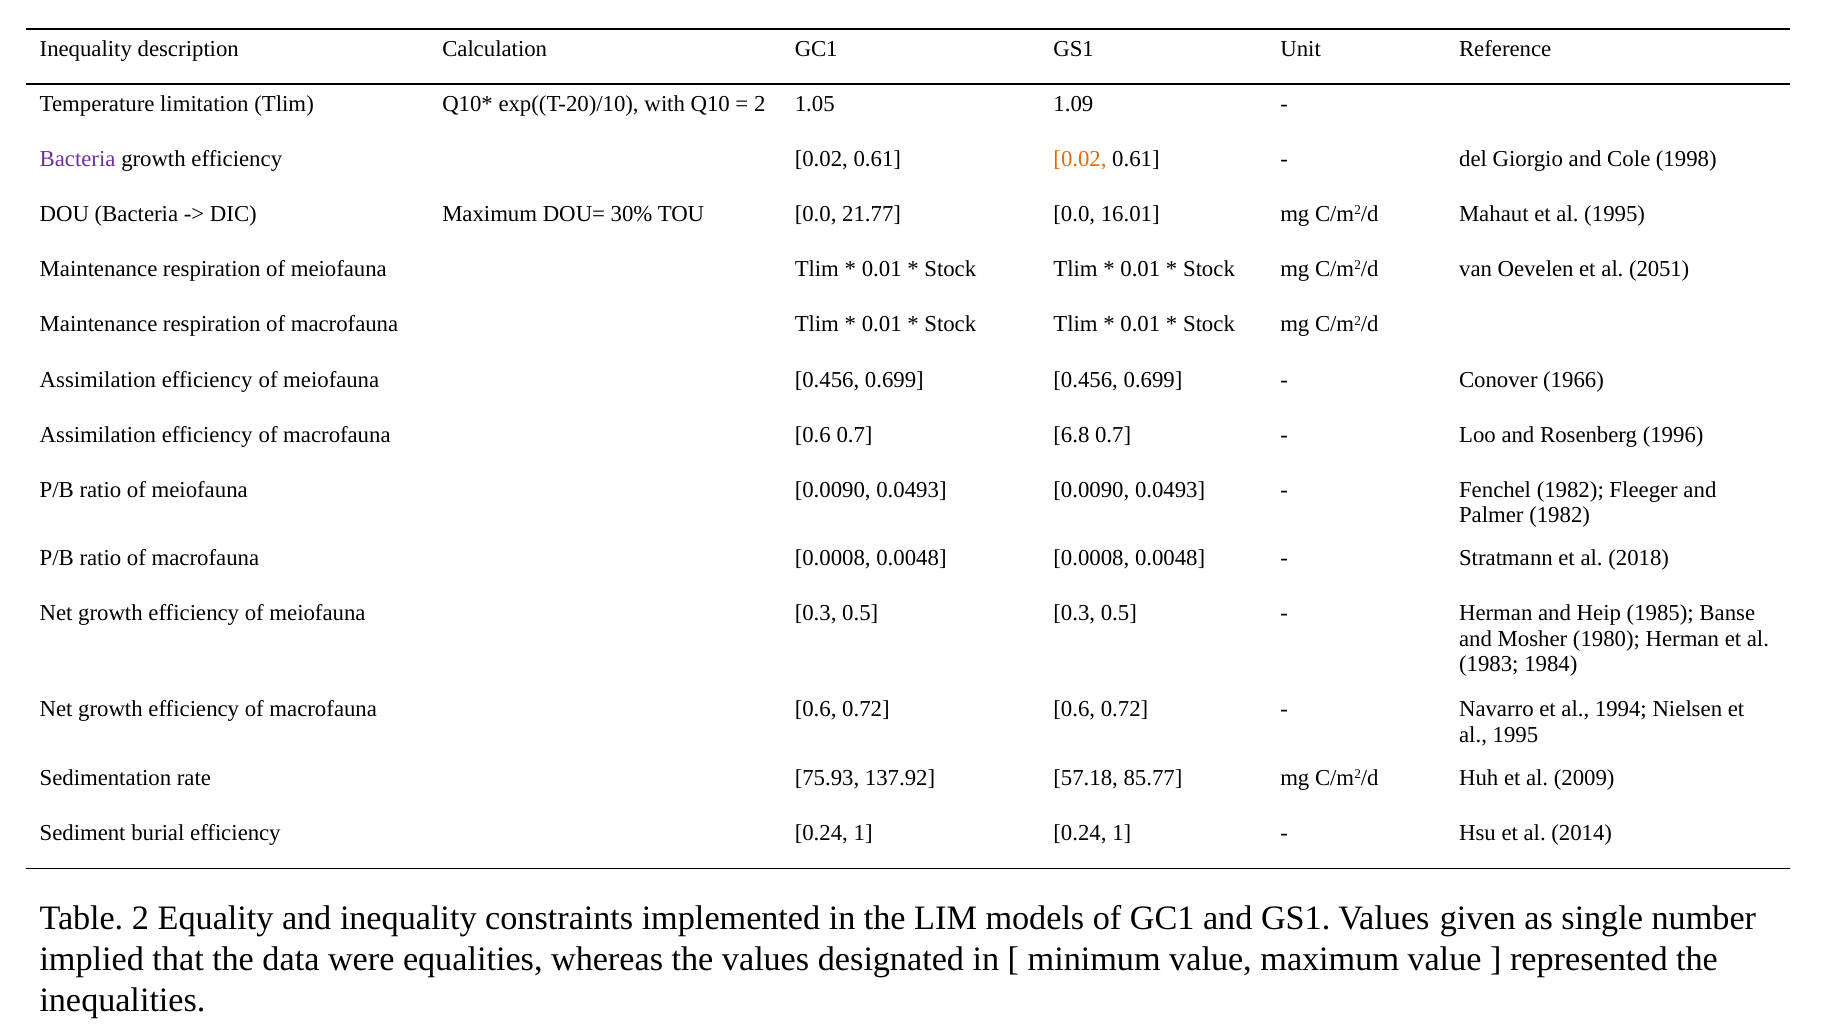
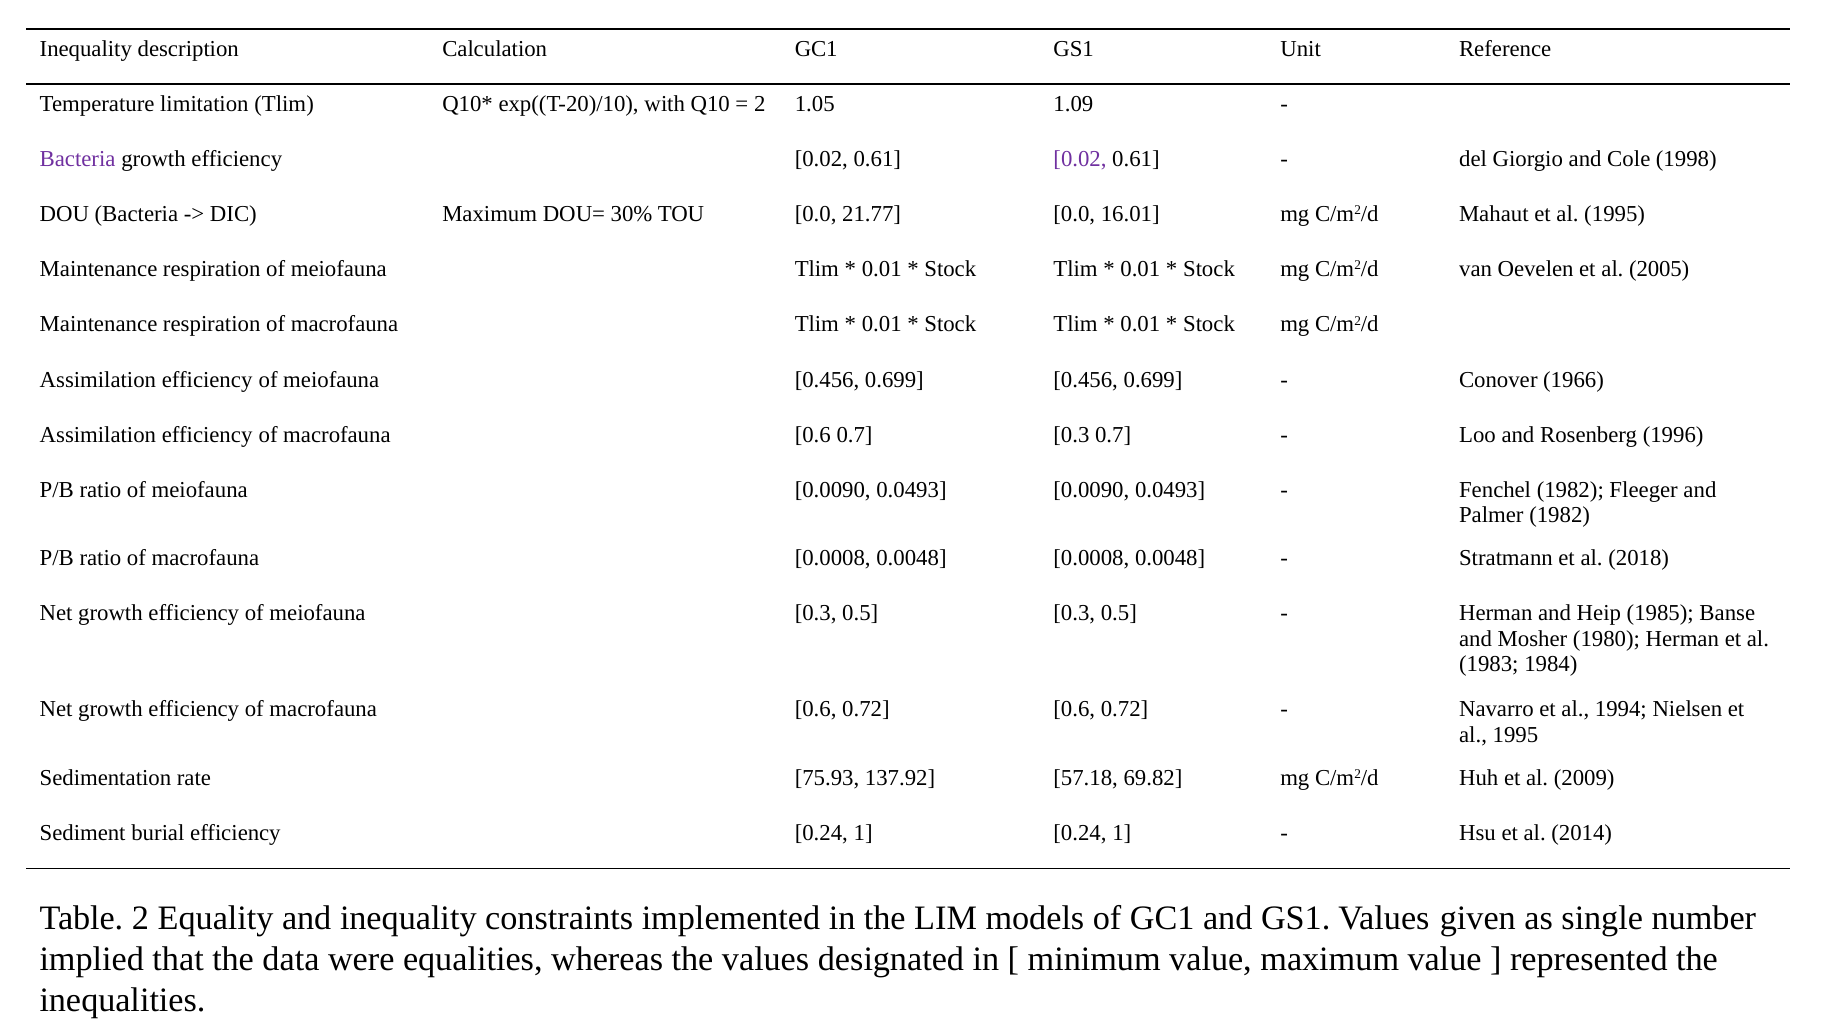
0.02 at (1080, 159) colour: orange -> purple
2051: 2051 -> 2005
0.7 6.8: 6.8 -> 0.3
85.77: 85.77 -> 69.82
